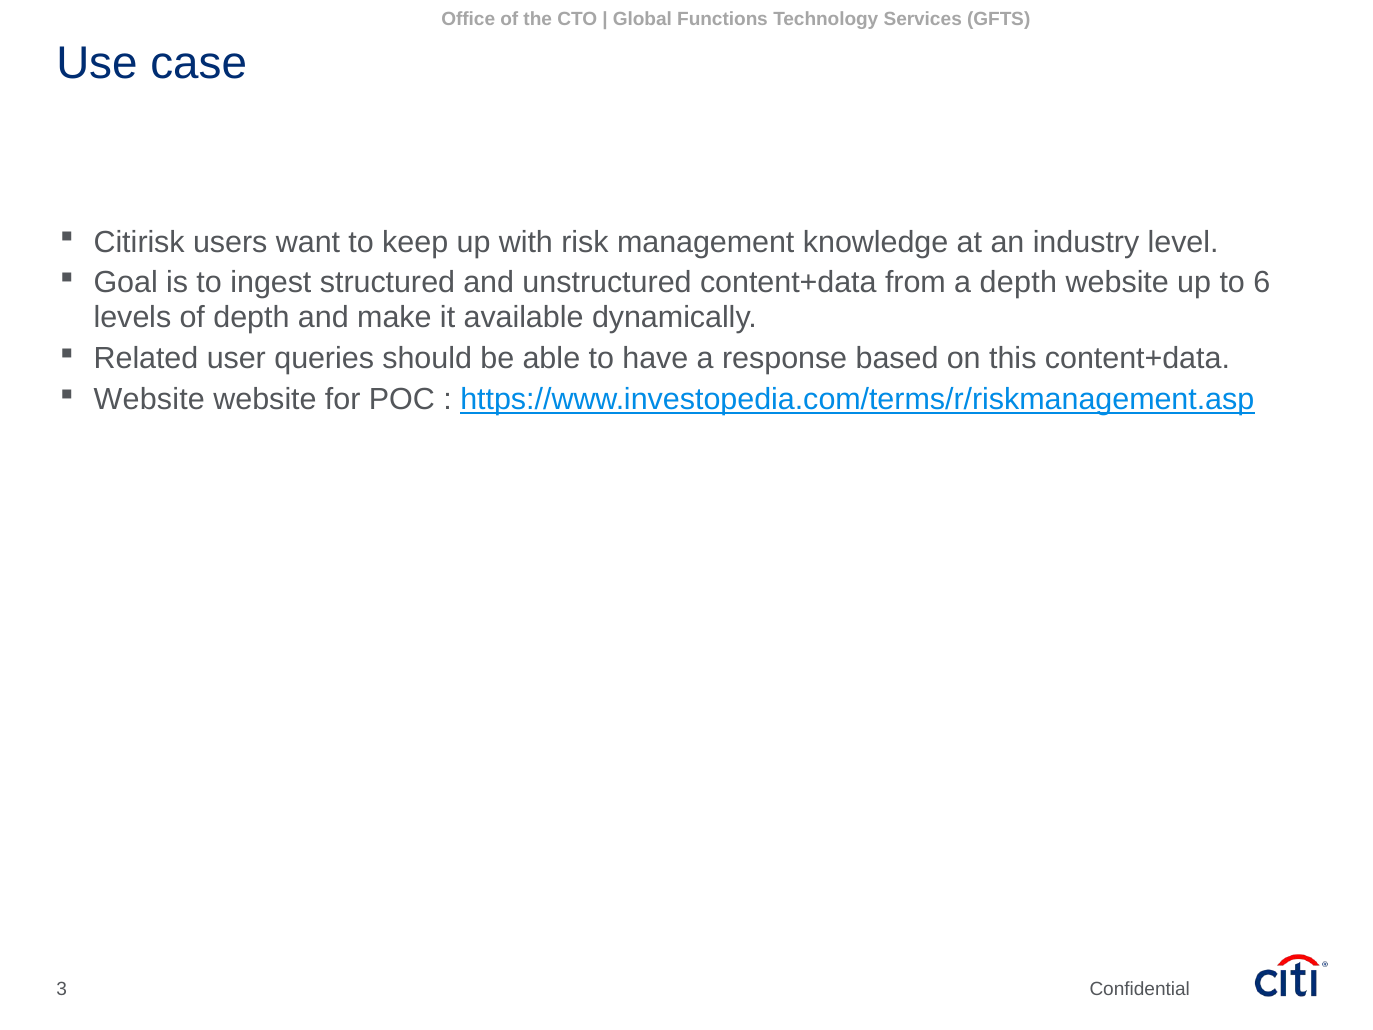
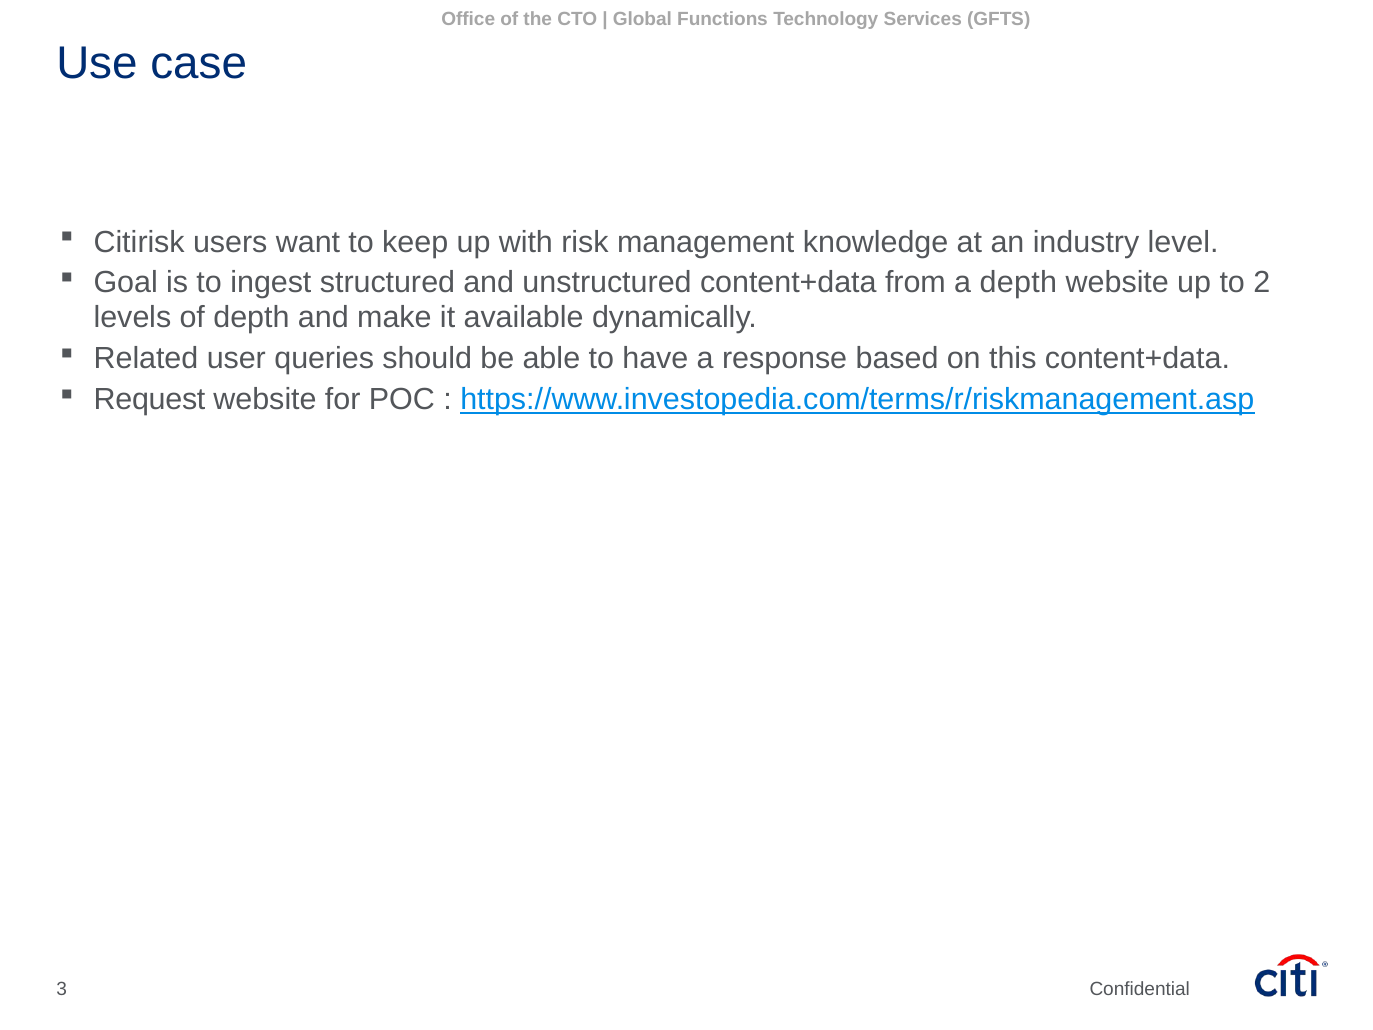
6: 6 -> 2
Website at (149, 399): Website -> Request
